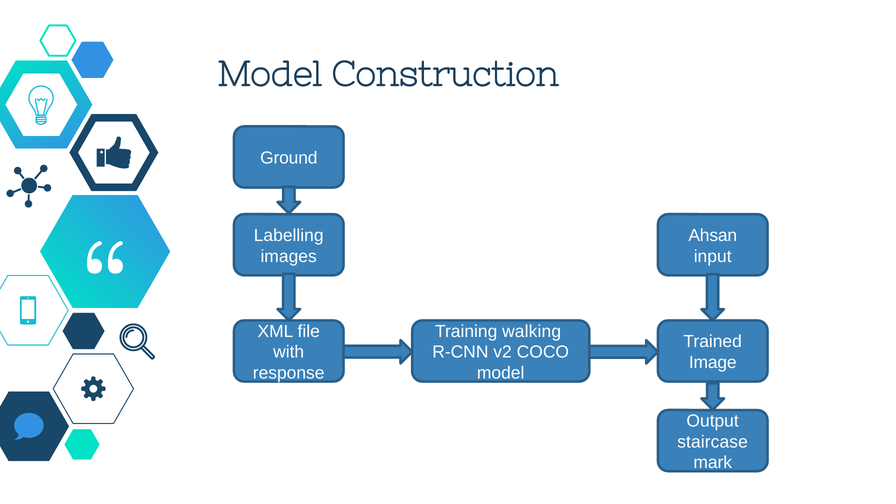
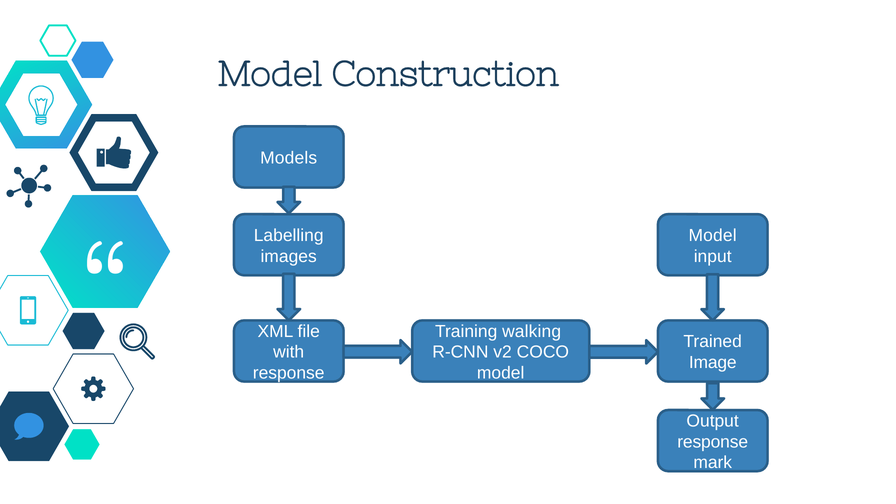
Ground: Ground -> Models
Ahsan at (713, 235): Ahsan -> Model
staircase at (713, 442): staircase -> response
